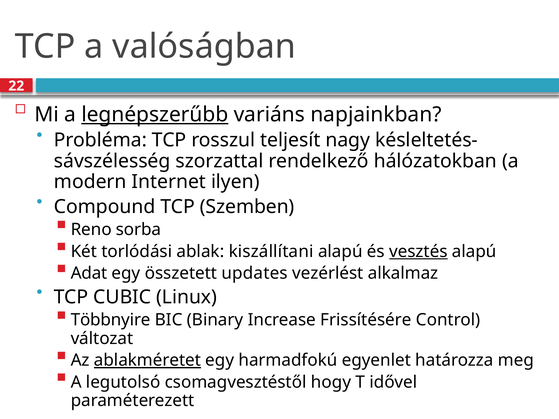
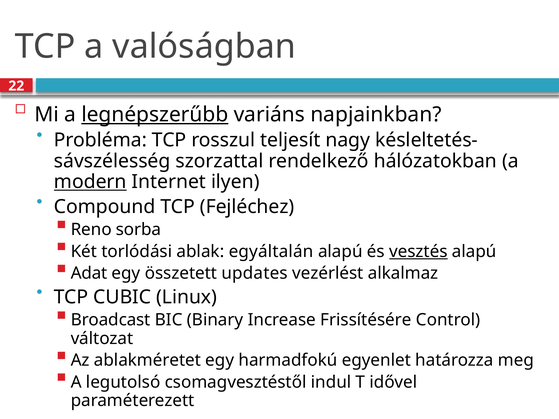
modern underline: none -> present
Szemben: Szemben -> Fejléchez
kiszállítani: kiszállítani -> egyáltalán
Többnyire: Többnyire -> Broadcast
ablakméretet underline: present -> none
hogy: hogy -> indul
